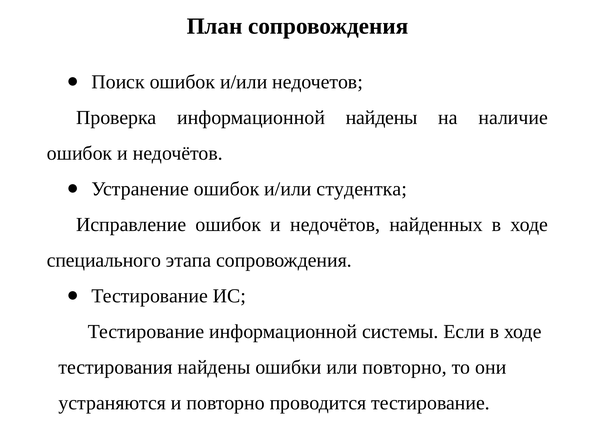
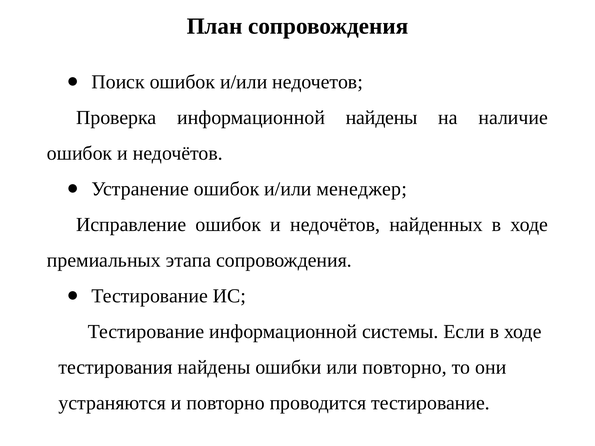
студентка: студентка -> менеджер
специального: специального -> премиальных
